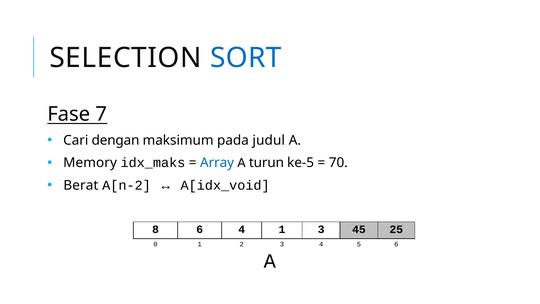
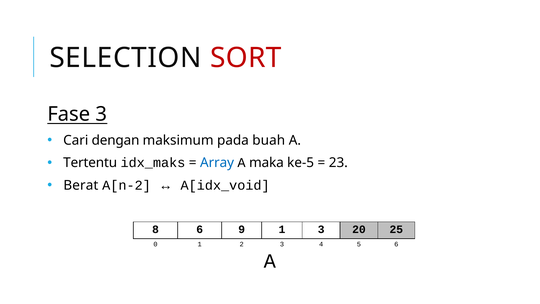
SORT colour: blue -> red
Fase 7: 7 -> 3
judul: judul -> buah
Memory: Memory -> Tertentu
turun: turun -> maka
70: 70 -> 23
6 4: 4 -> 9
45: 45 -> 20
